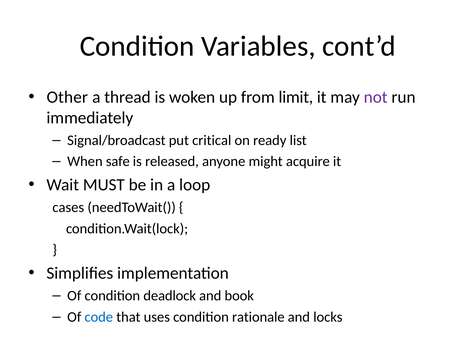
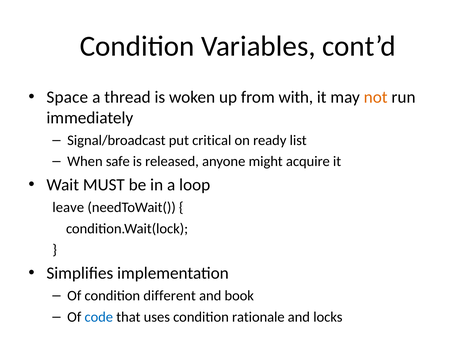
Other: Other -> Space
limit: limit -> with
not colour: purple -> orange
cases: cases -> leave
deadlock: deadlock -> different
